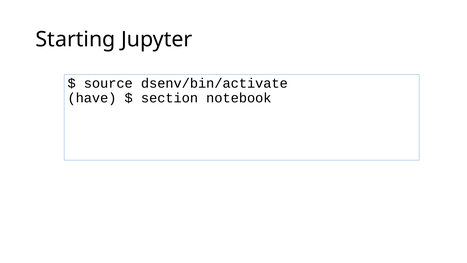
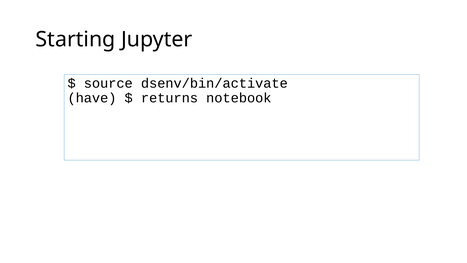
section: section -> returns
